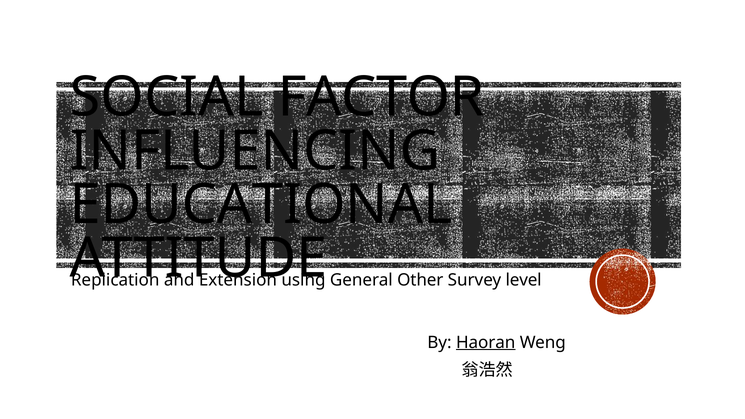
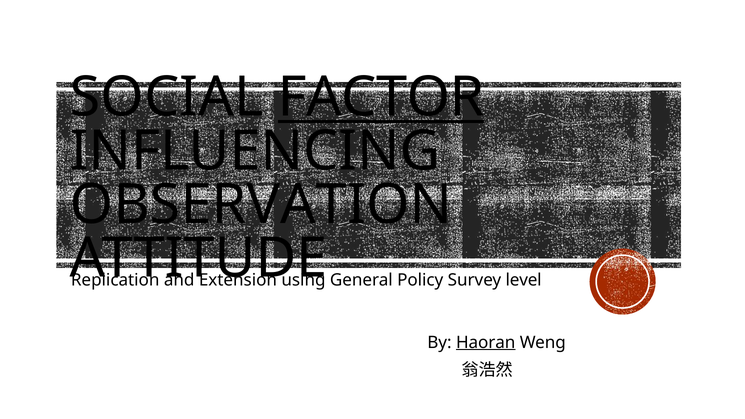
FACTOR underline: none -> present
EDUCATIONAL: EDUCATIONAL -> OBSERVATION
Other: Other -> Policy
